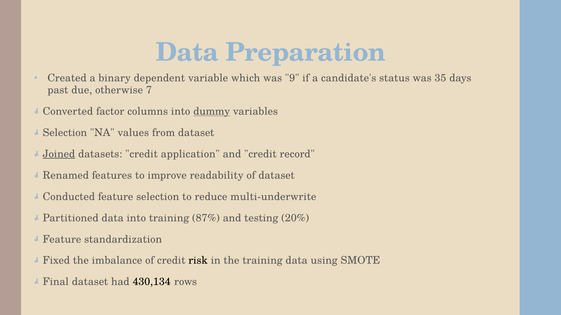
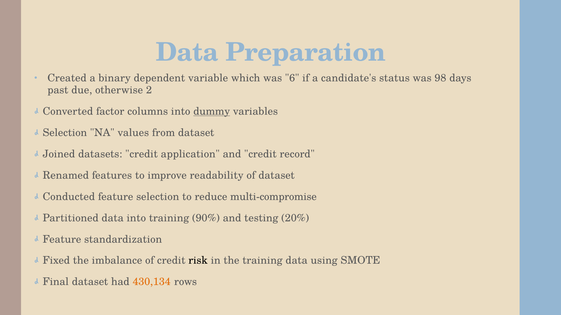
9: 9 -> 6
35: 35 -> 98
7: 7 -> 2
Joined underline: present -> none
multi-underwrite: multi-underwrite -> multi-compromise
87%: 87% -> 90%
430,134 colour: black -> orange
